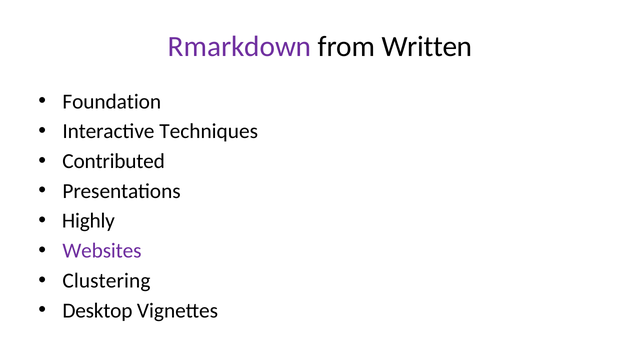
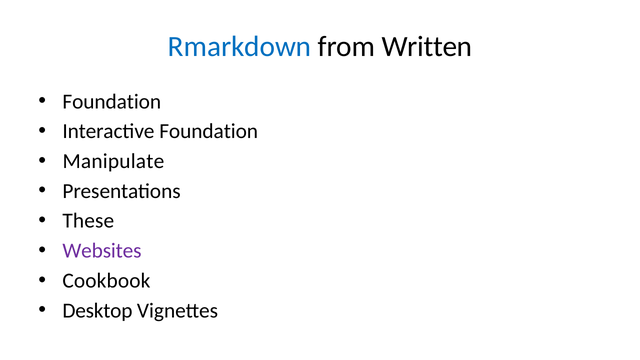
Rmarkdown colour: purple -> blue
Interactive Techniques: Techniques -> Foundation
Contributed: Contributed -> Manipulate
Highly: Highly -> These
Clustering: Clustering -> Cookbook
